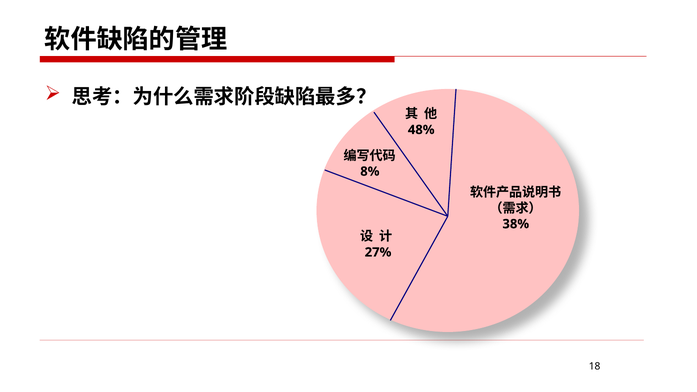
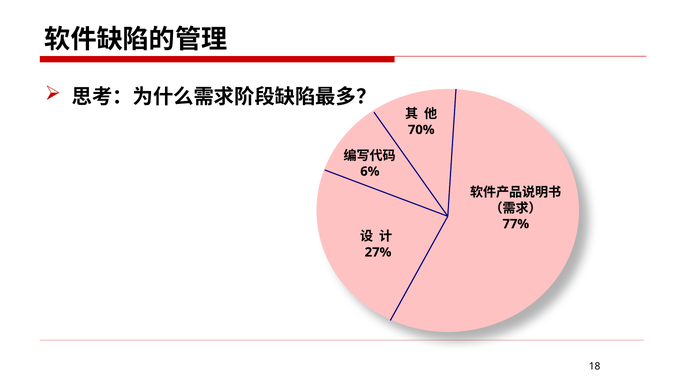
48%: 48% -> 70%
8%: 8% -> 6%
38%: 38% -> 77%
